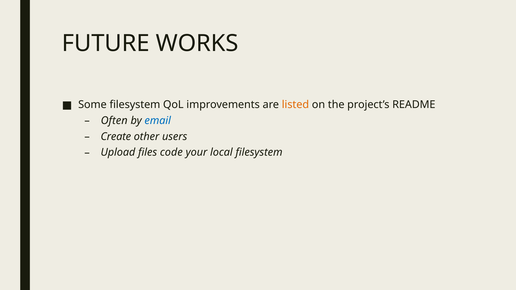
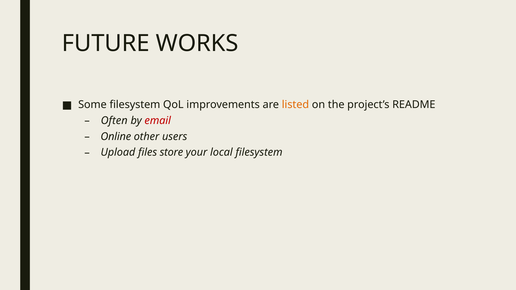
email colour: blue -> red
Create: Create -> Online
code: code -> store
